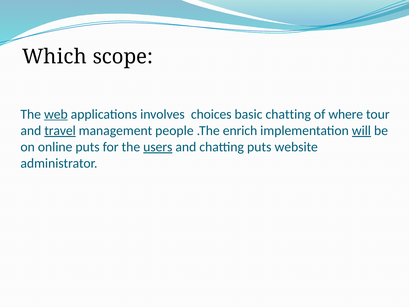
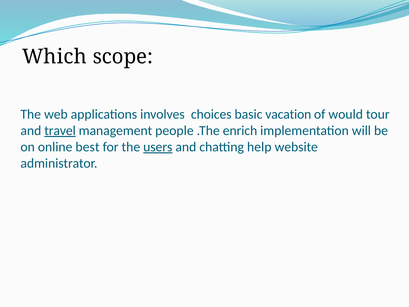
web underline: present -> none
basic chatting: chatting -> vacation
where: where -> would
will underline: present -> none
online puts: puts -> best
chatting puts: puts -> help
